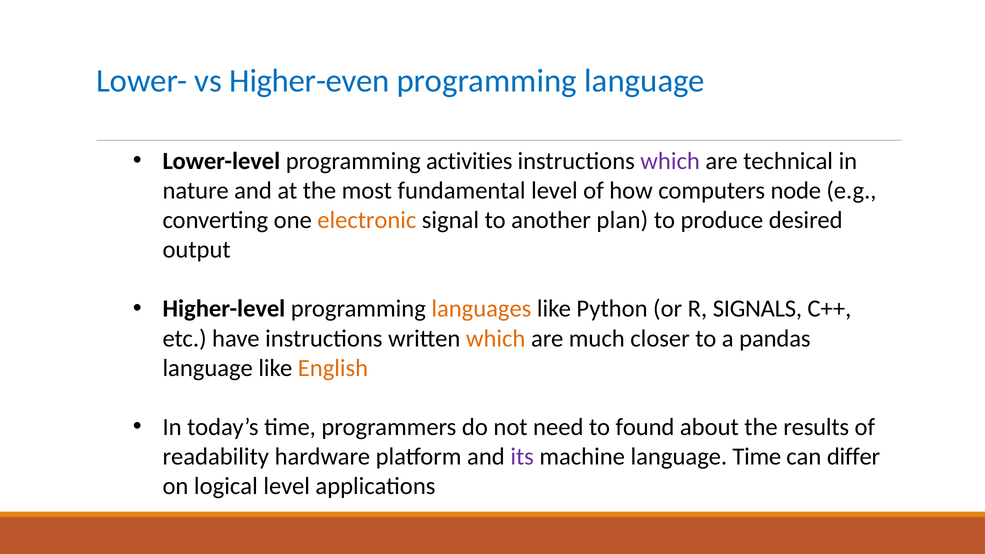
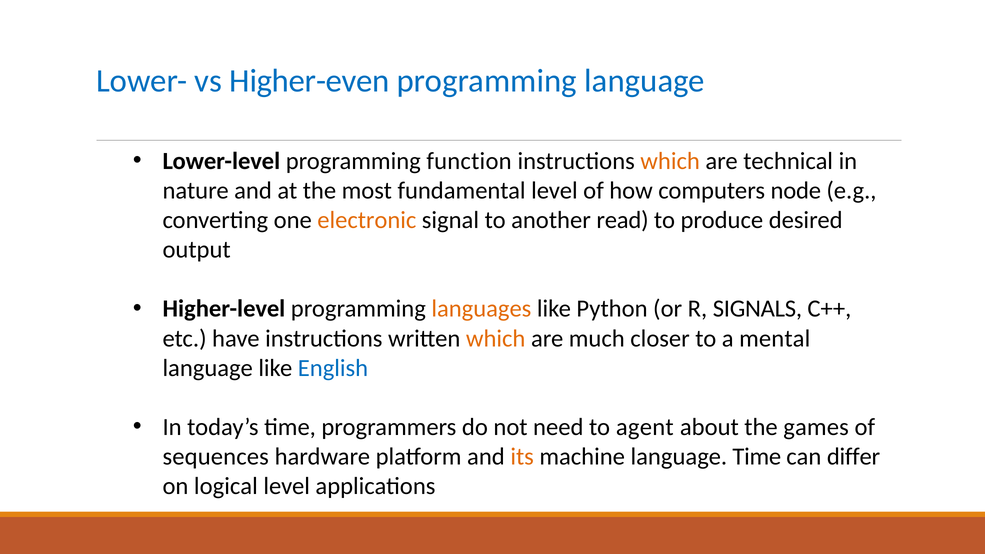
activities: activities -> function
which at (670, 161) colour: purple -> orange
plan: plan -> read
pandas: pandas -> mental
English colour: orange -> blue
found: found -> agent
results: results -> games
readability: readability -> sequences
its colour: purple -> orange
